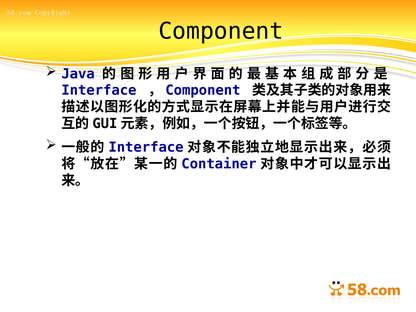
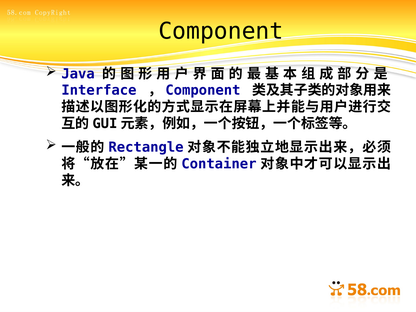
Interface at (146, 147): Interface -> Rectangle
